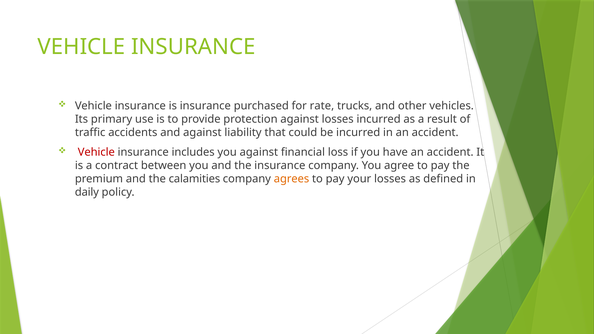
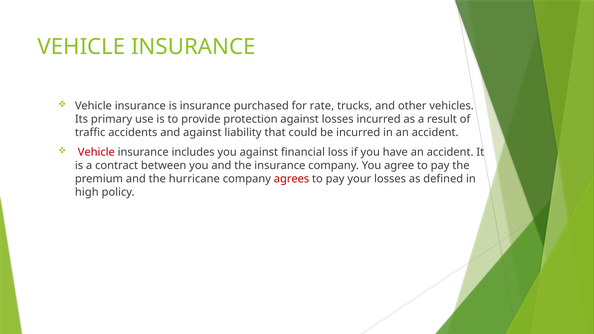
calamities: calamities -> hurricane
agrees colour: orange -> red
daily: daily -> high
